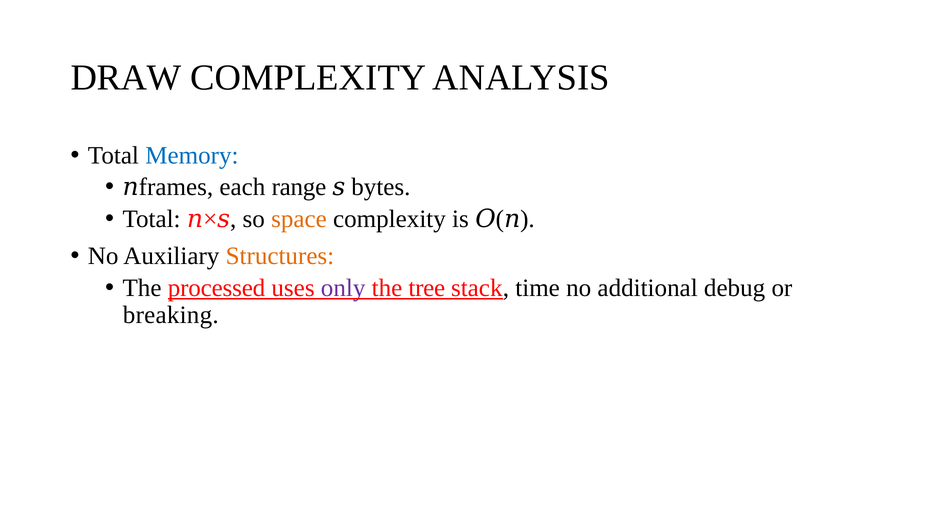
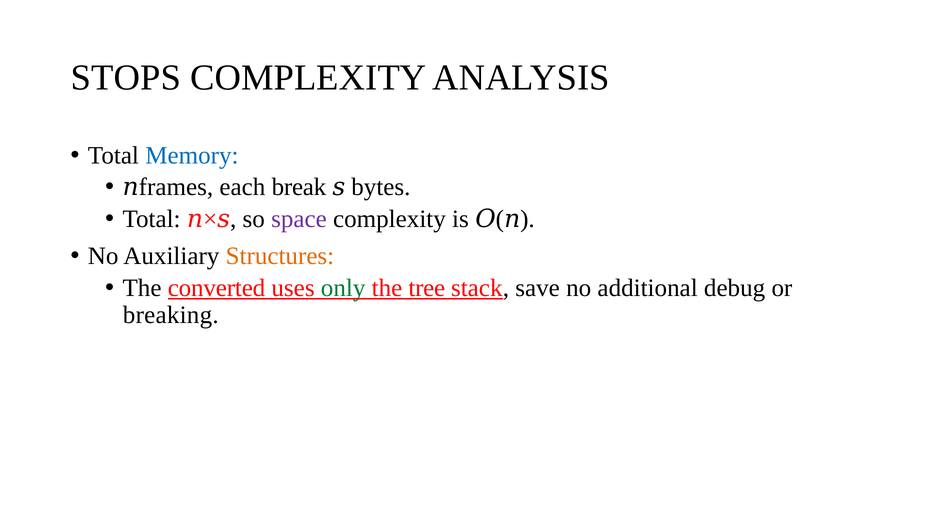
DRAW: DRAW -> STOPS
range: range -> break
space colour: orange -> purple
processed: processed -> converted
only colour: purple -> green
time: time -> save
